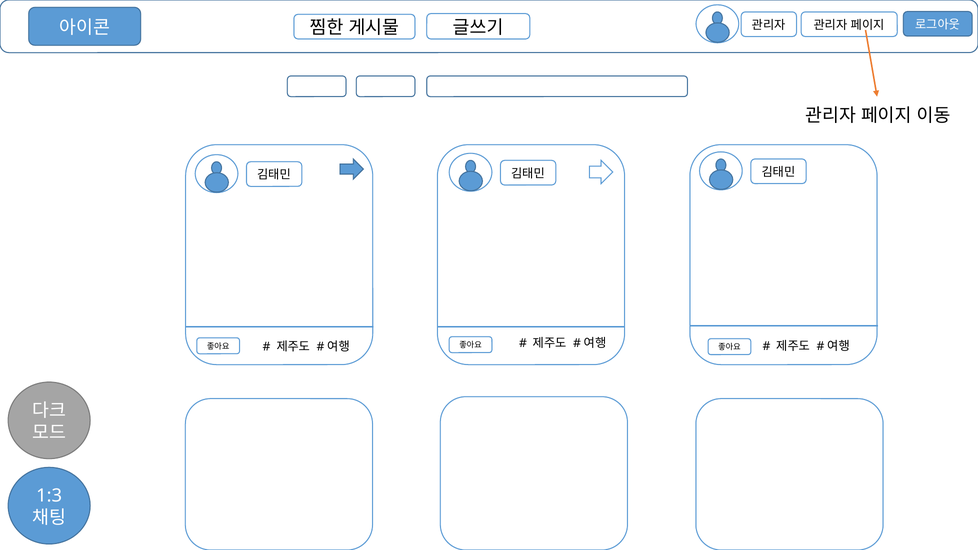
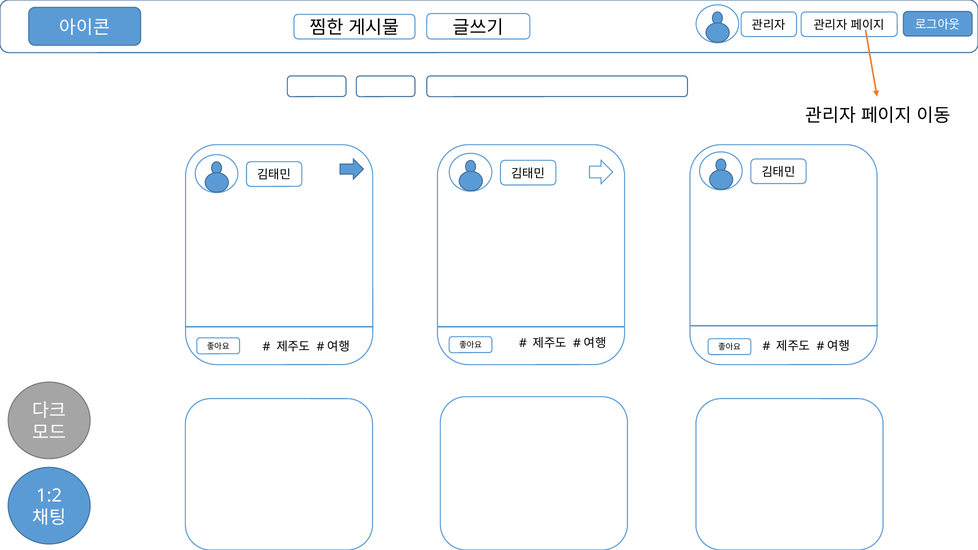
1:3: 1:3 -> 1:2
